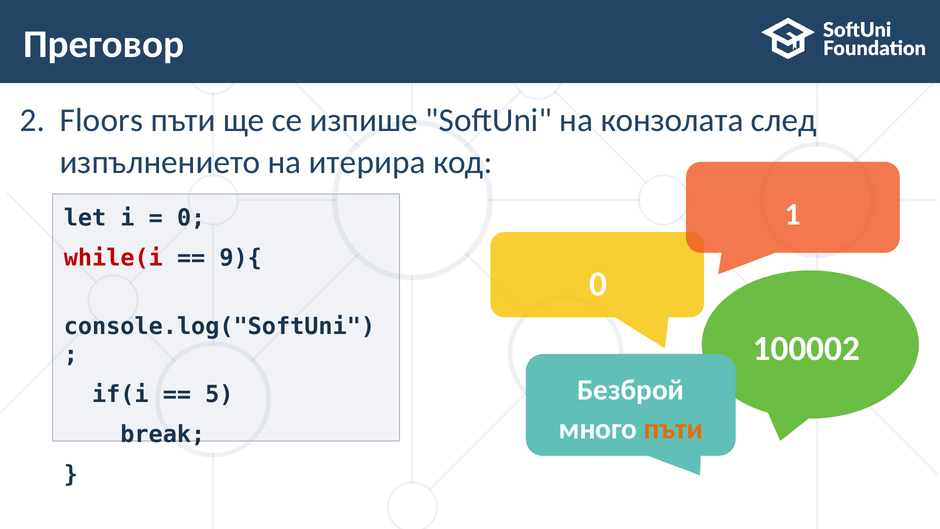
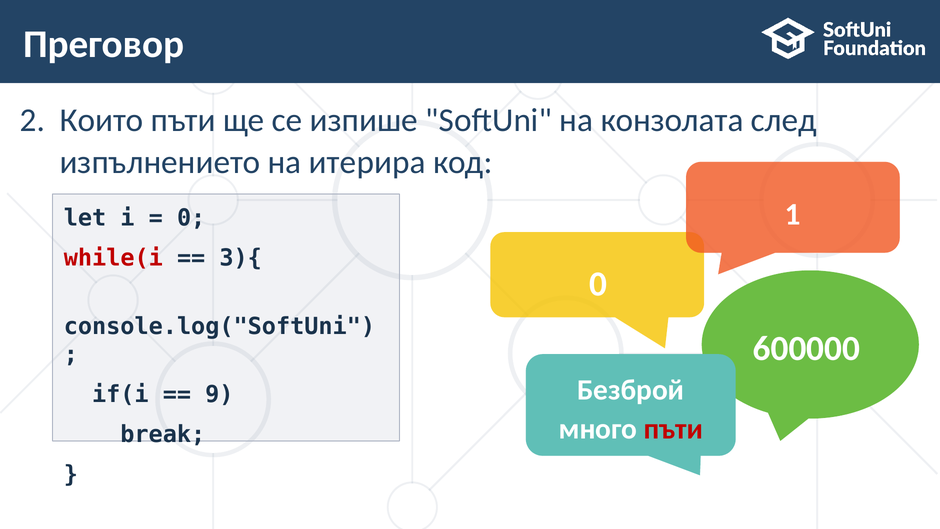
Floors: Floors -> Които
9){: 9){ -> 3){
100002: 100002 -> 600000
5: 5 -> 9
пъти at (673, 429) colour: orange -> red
